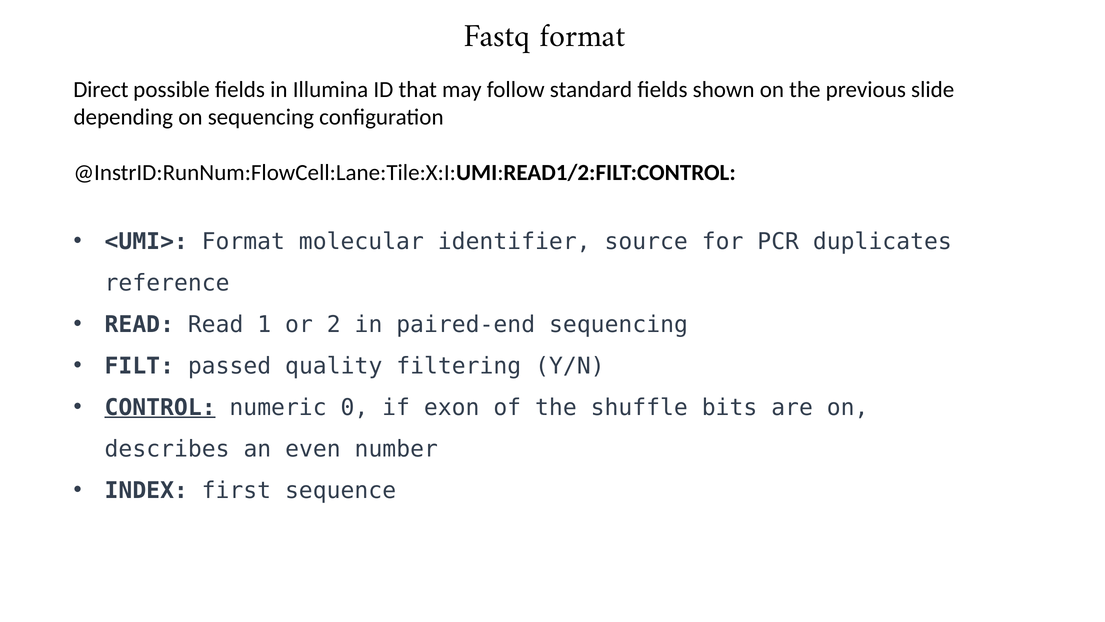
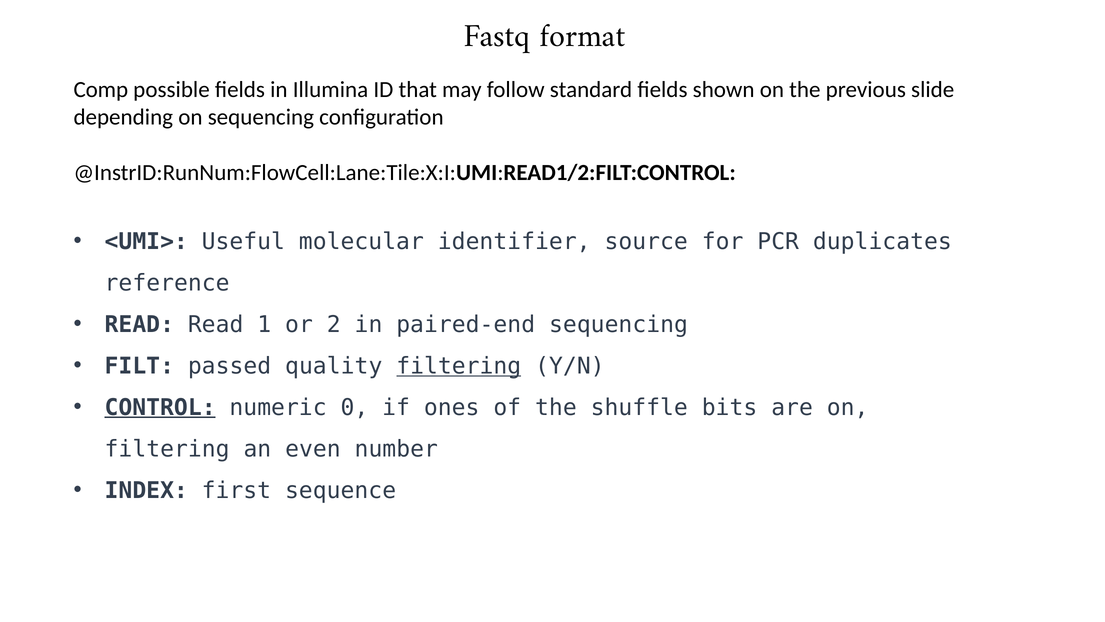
Direct: Direct -> Comp
<UMI> Format: Format -> Useful
filtering at (459, 366) underline: none -> present
exon: exon -> ones
describes at (167, 449): describes -> filtering
